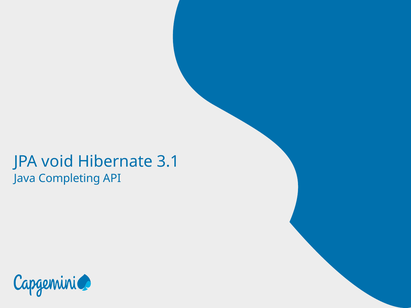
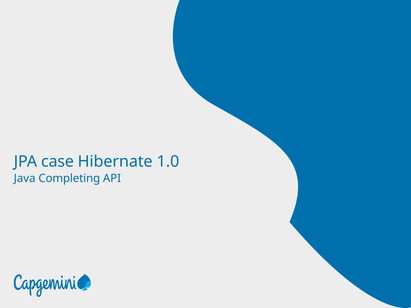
void: void -> case
3.1: 3.1 -> 1.0
